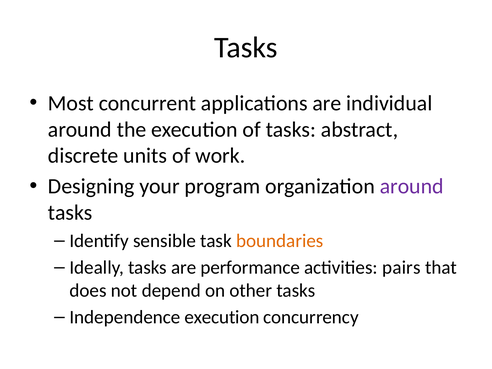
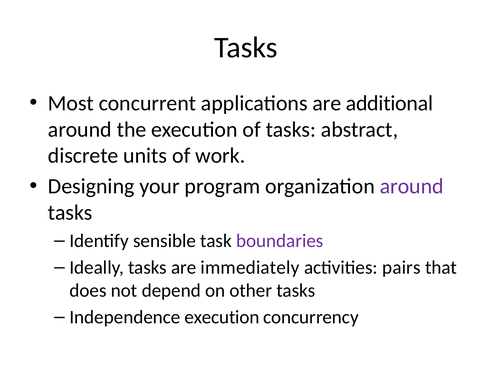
individual: individual -> additional
boundaries colour: orange -> purple
performance: performance -> immediately
